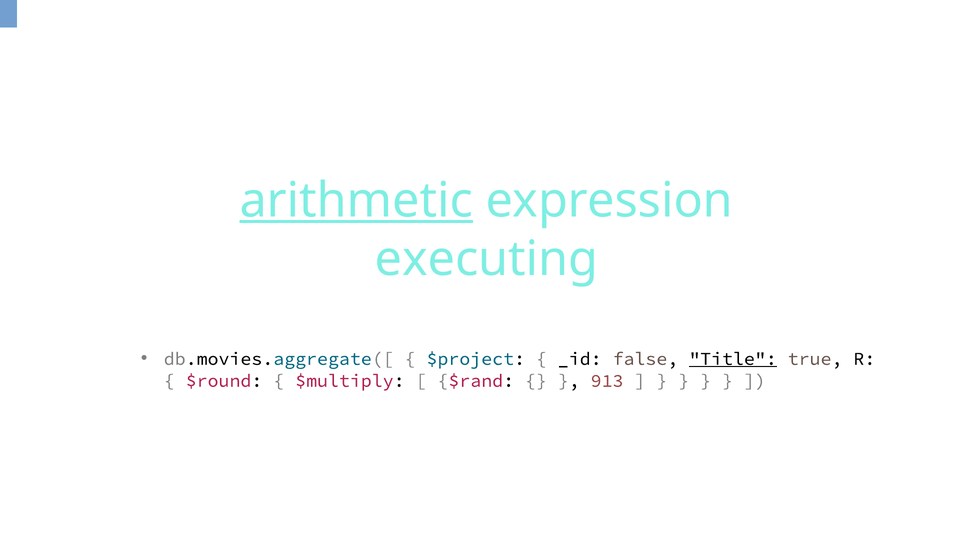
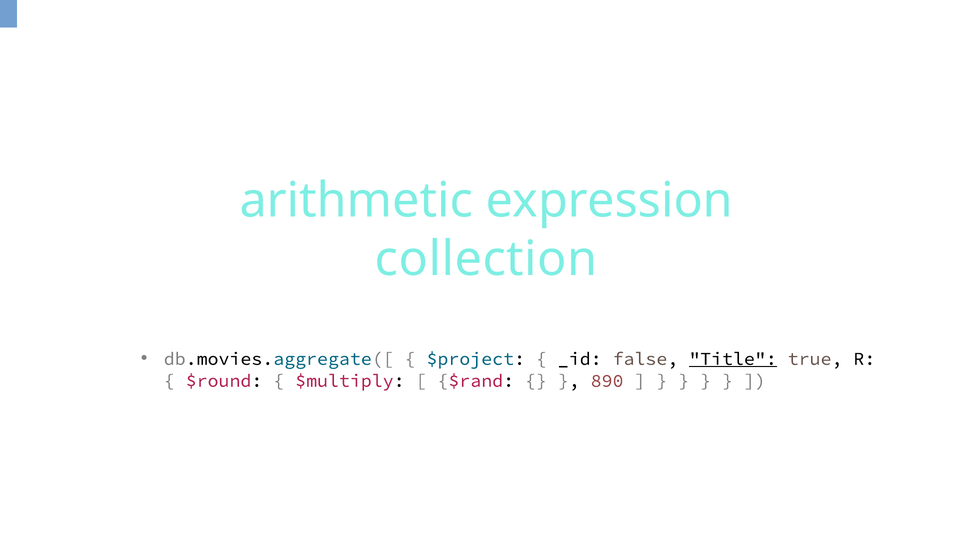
arithmetic underline: present -> none
executing: executing -> collection
913: 913 -> 890
